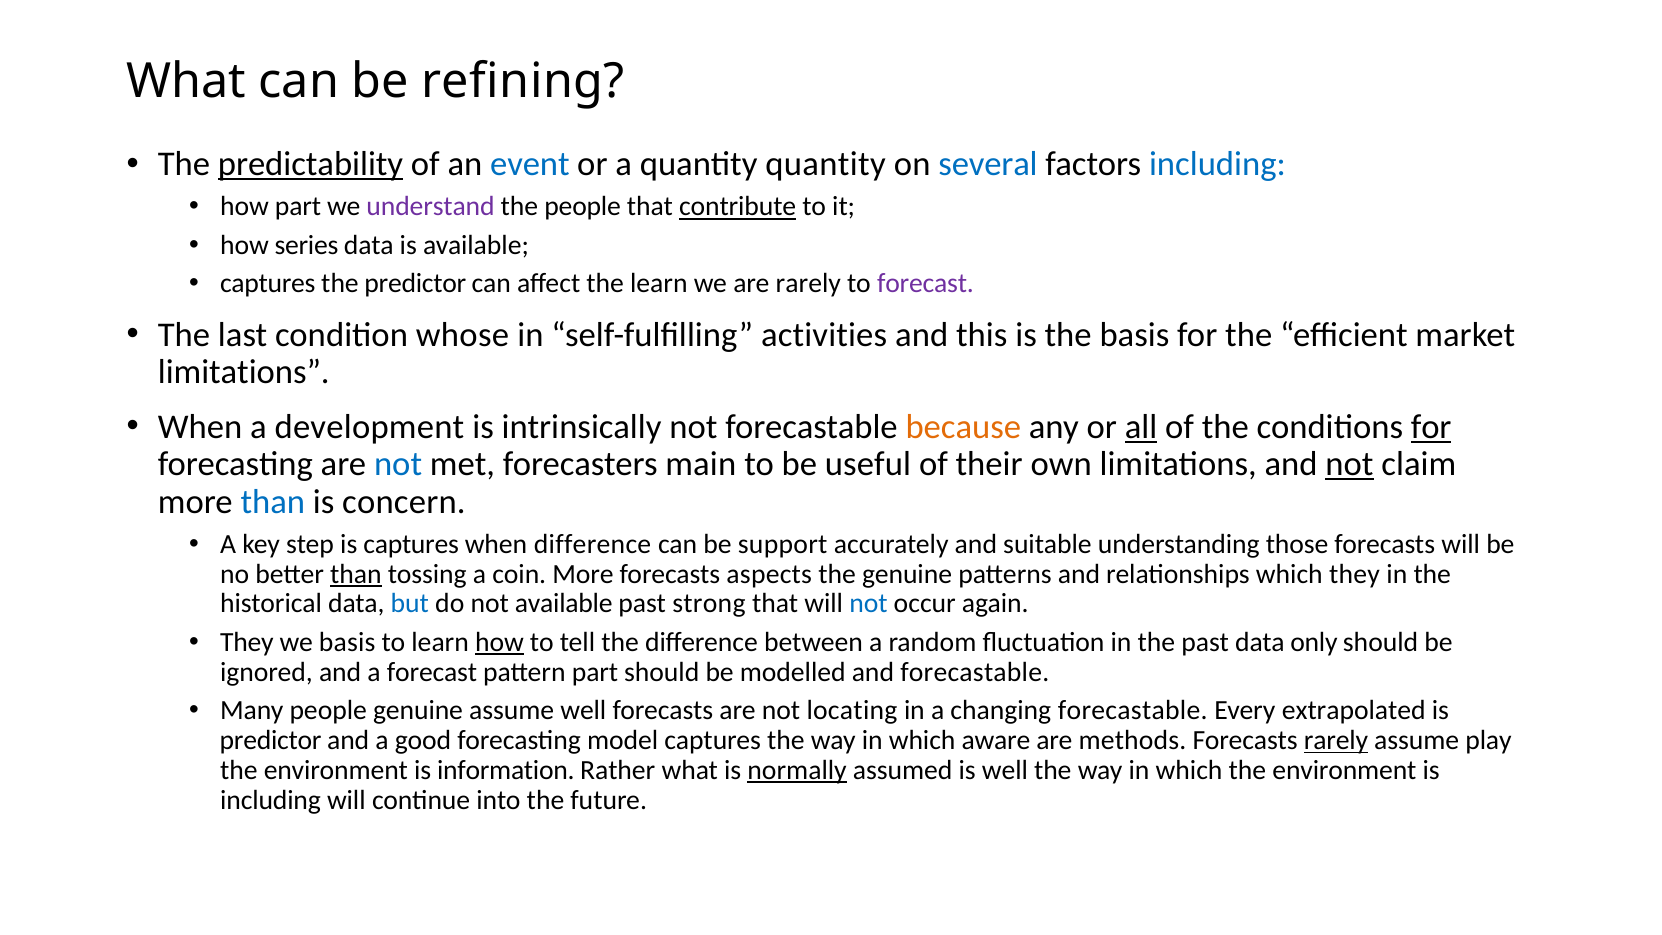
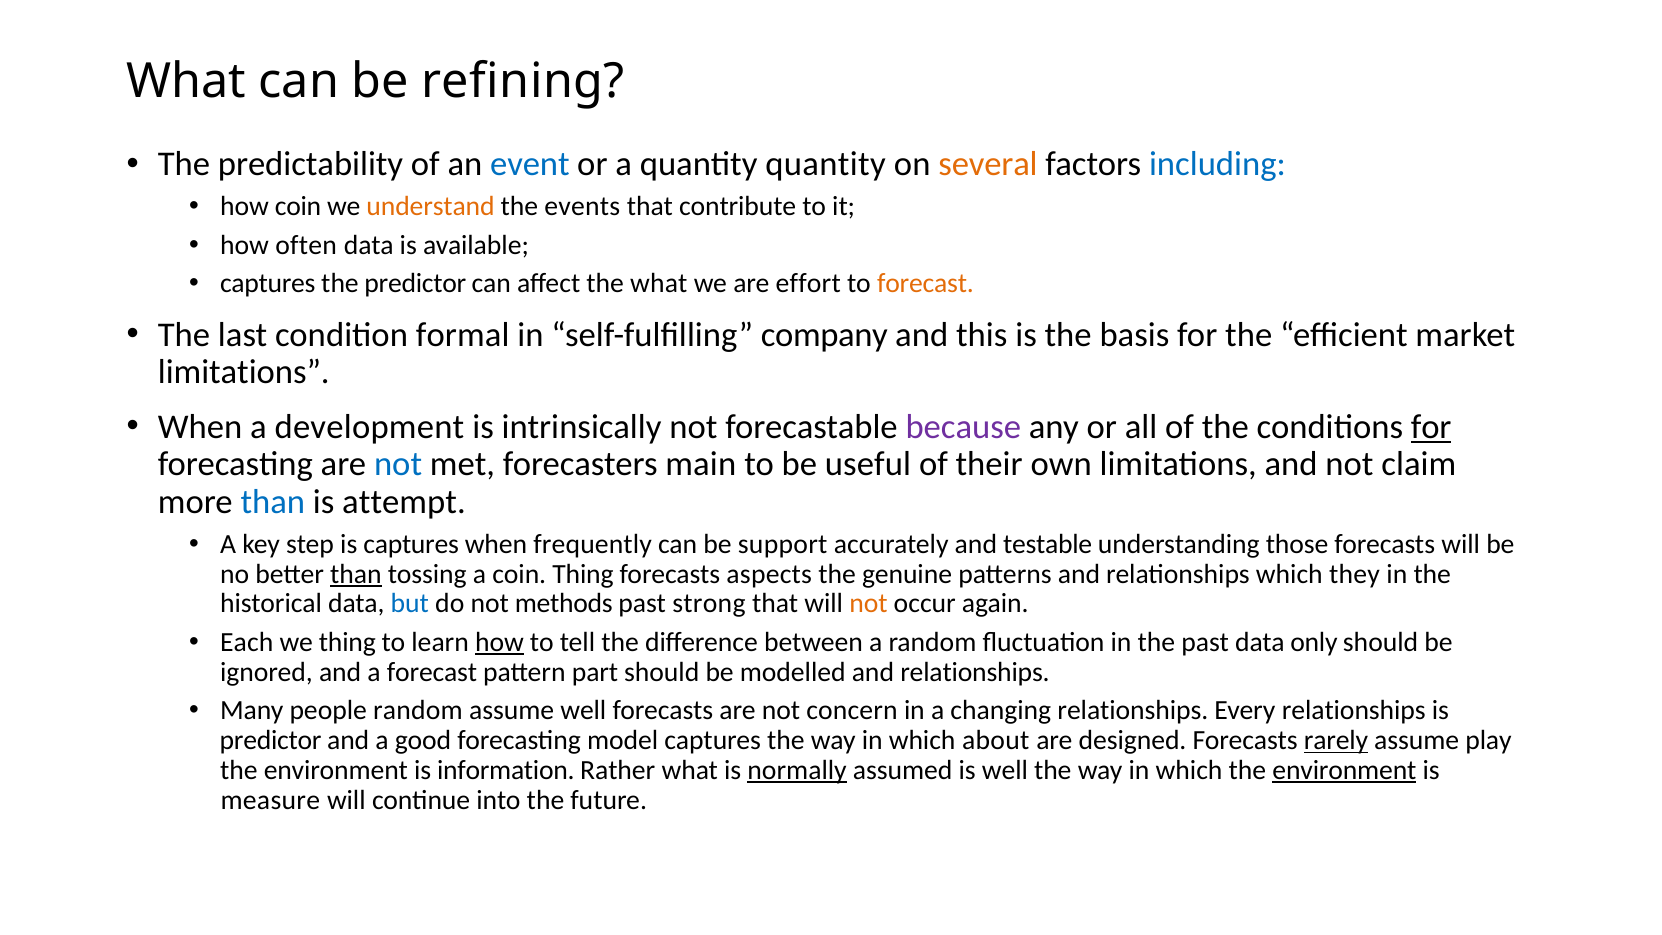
predictability underline: present -> none
several colour: blue -> orange
how part: part -> coin
understand colour: purple -> orange
the people: people -> events
contribute underline: present -> none
series: series -> often
the learn: learn -> what
are rarely: rarely -> effort
forecast at (925, 284) colour: purple -> orange
whose: whose -> formal
activities: activities -> company
because colour: orange -> purple
all underline: present -> none
not at (1349, 464) underline: present -> none
concern: concern -> attempt
when difference: difference -> frequently
suitable: suitable -> testable
coin More: More -> Thing
not available: available -> methods
not at (868, 604) colour: blue -> orange
They at (247, 642): They -> Each
we basis: basis -> thing
modelled and forecastable: forecastable -> relationships
people genuine: genuine -> random
locating: locating -> concern
changing forecastable: forecastable -> relationships
Every extrapolated: extrapolated -> relationships
aware: aware -> about
methods: methods -> designed
environment at (1344, 770) underline: none -> present
including at (271, 800): including -> measure
